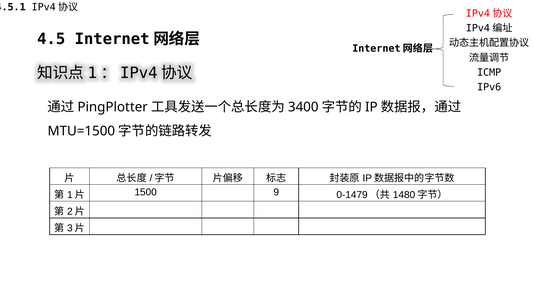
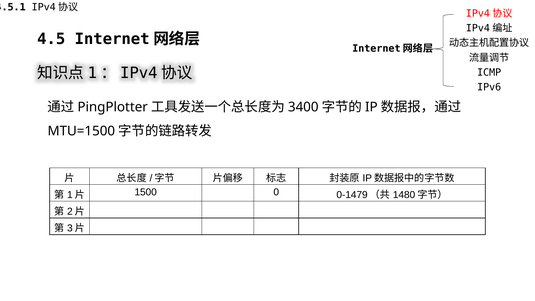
9: 9 -> 0
